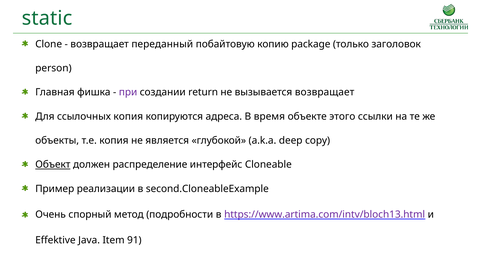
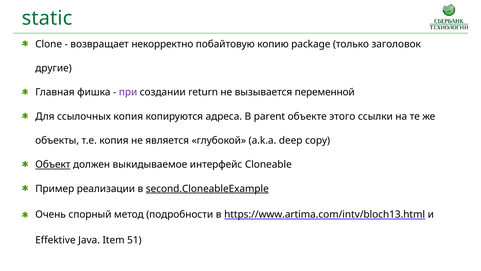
переданный: переданный -> некорректно
person: person -> другие
вызывается возвращает: возвращает -> переменной
время: время -> parent
распределение: распределение -> выкидываемое
second.CloneableExample underline: none -> present
https://www.artima.com/intv/bloch13.html colour: purple -> black
91: 91 -> 51
